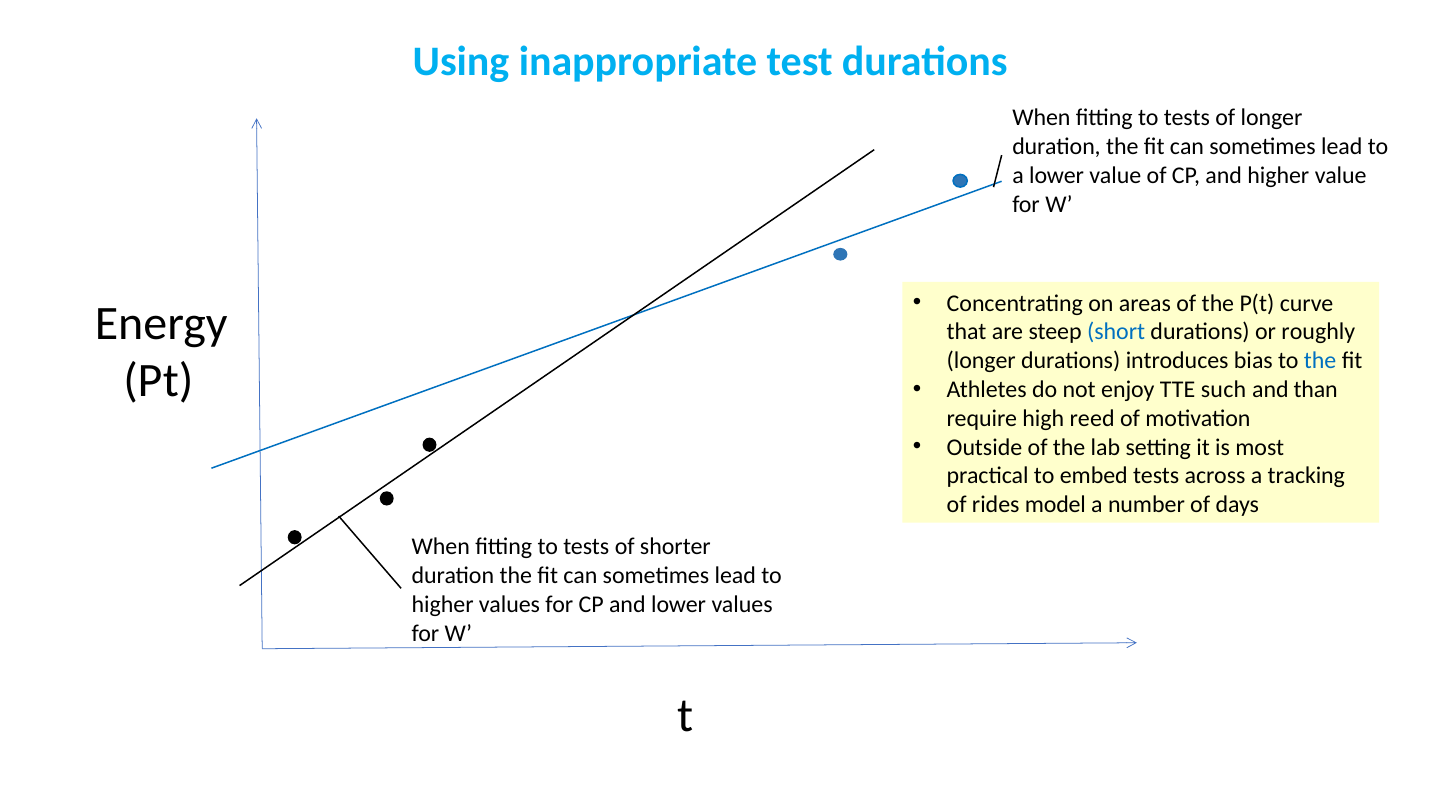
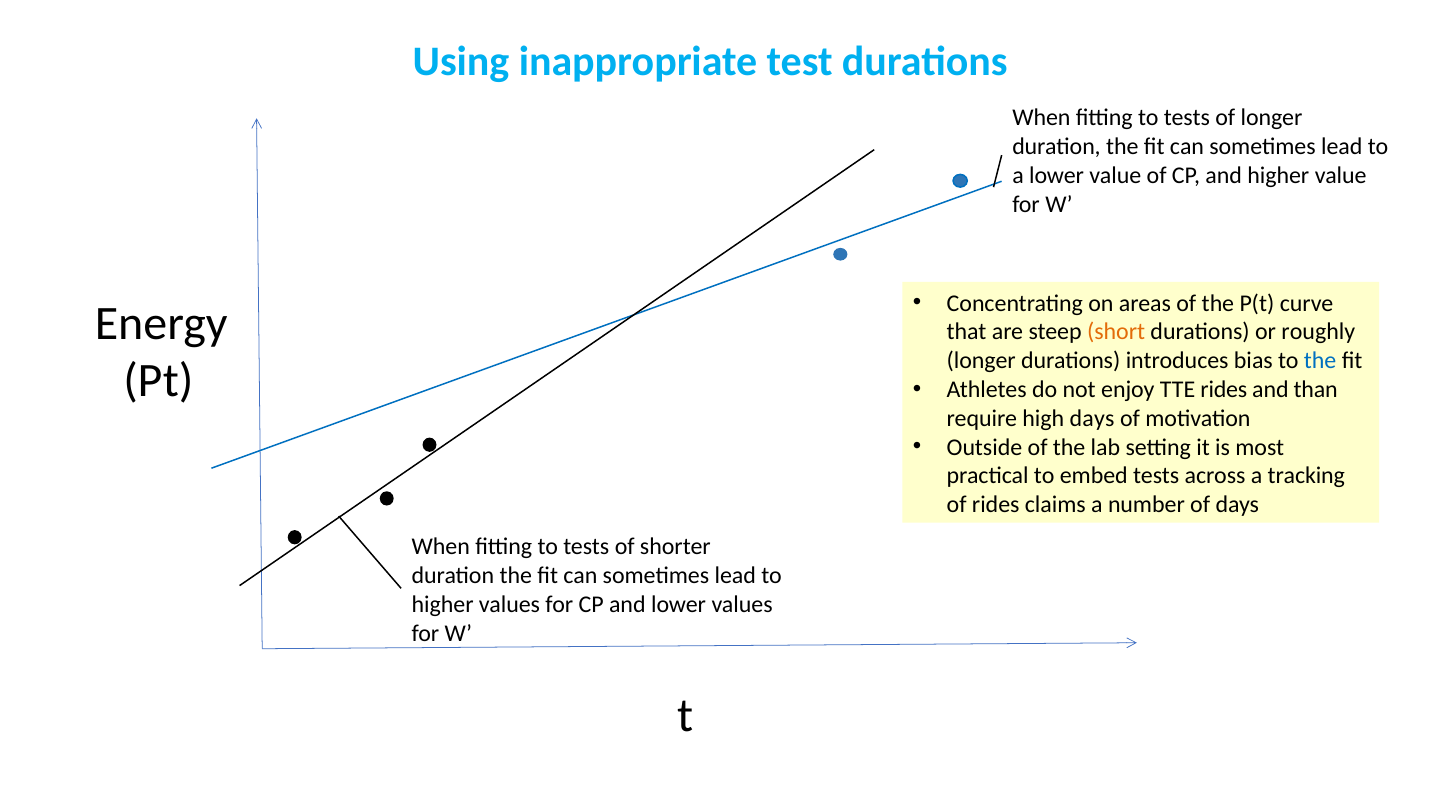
short colour: blue -> orange
TTE such: such -> rides
high reed: reed -> days
model: model -> claims
